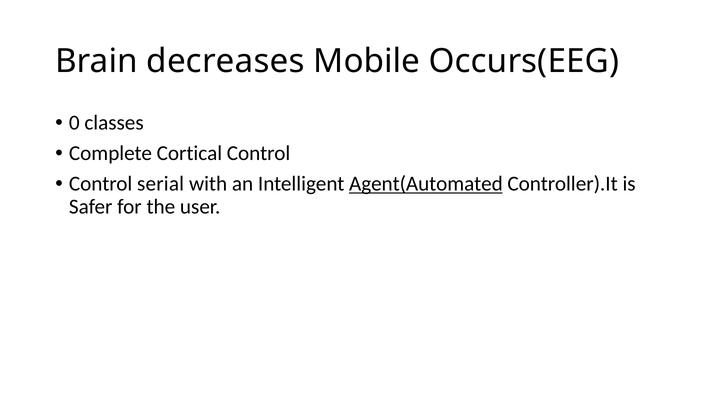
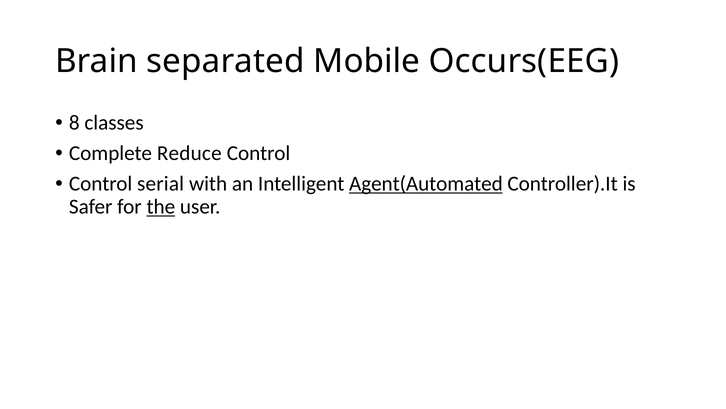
decreases: decreases -> separated
0: 0 -> 8
Cortical: Cortical -> Reduce
the underline: none -> present
